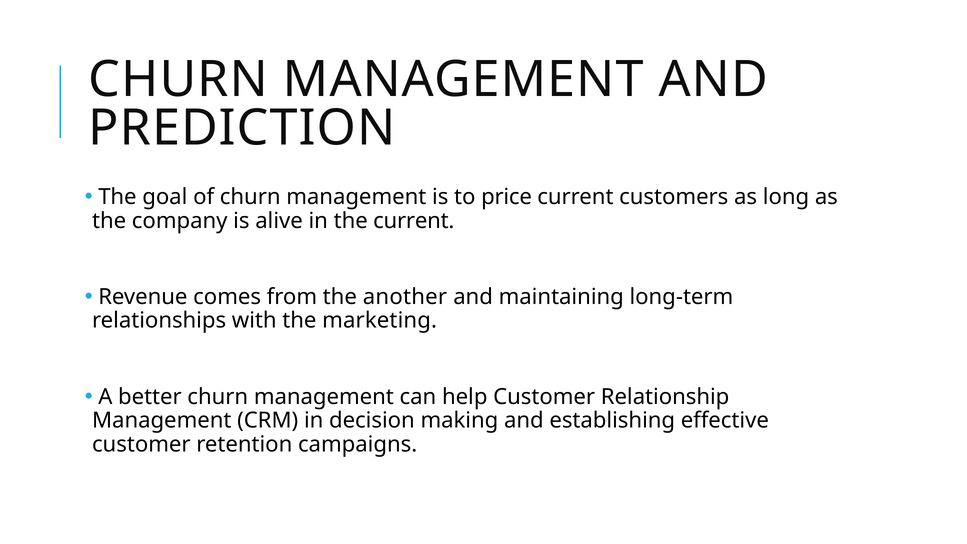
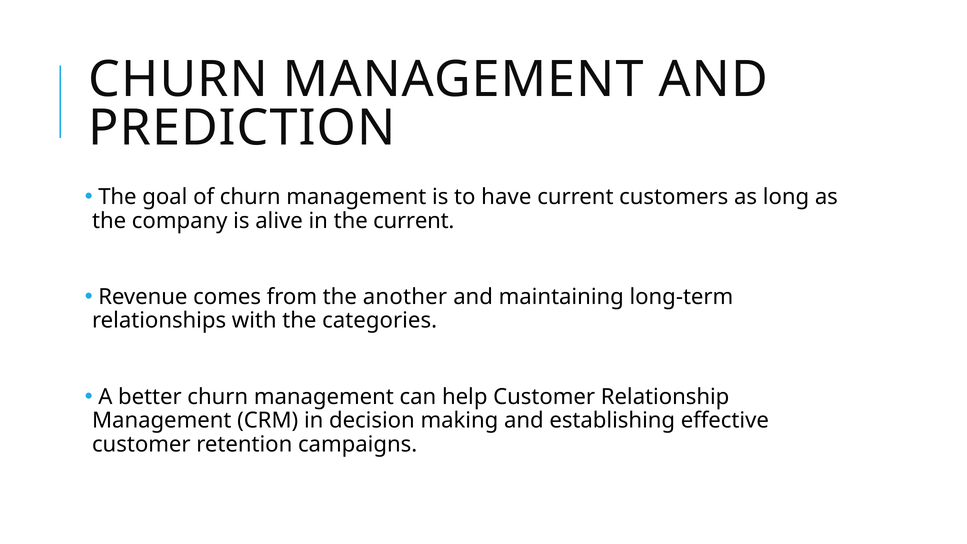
price: price -> have
marketing: marketing -> categories
